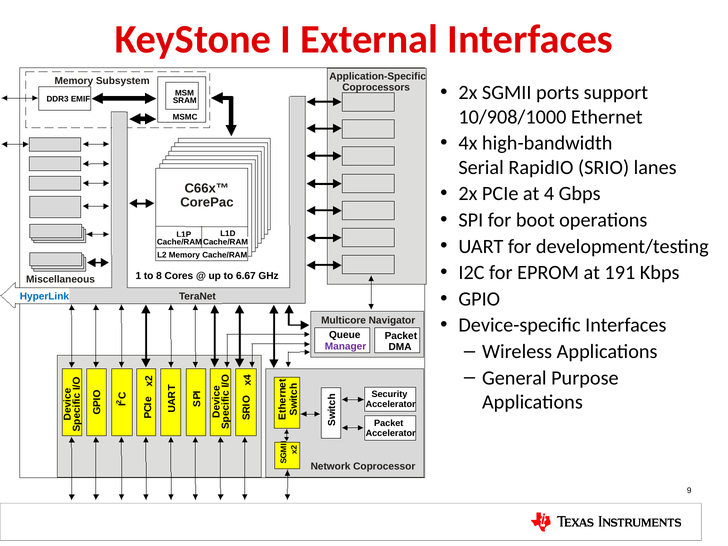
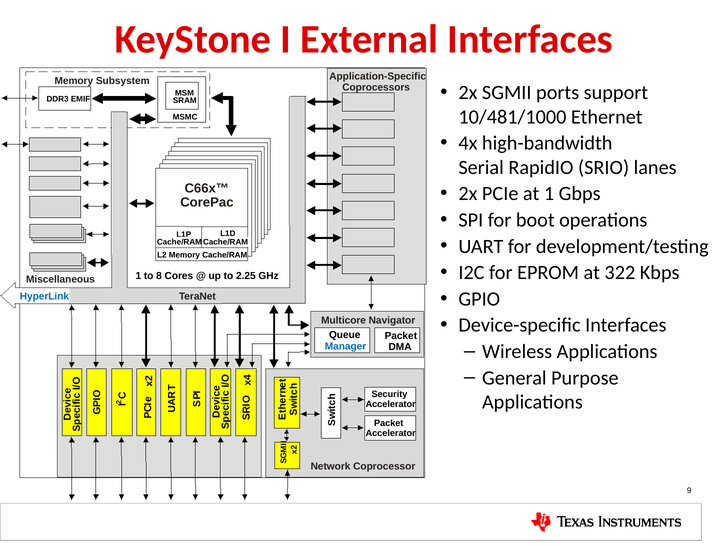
10/908/1000: 10/908/1000 -> 10/481/1000
at 4: 4 -> 1
191: 191 -> 322
6.67: 6.67 -> 2.25
Manager colour: purple -> blue
